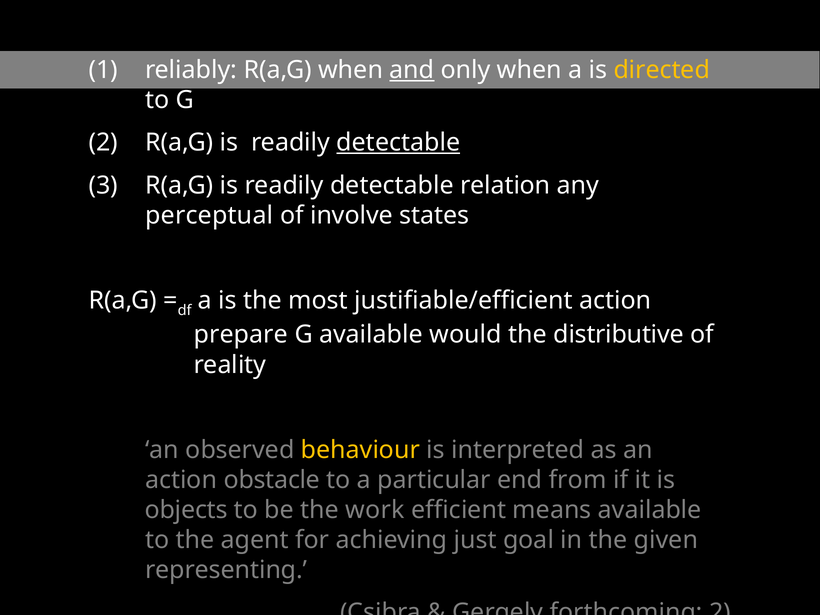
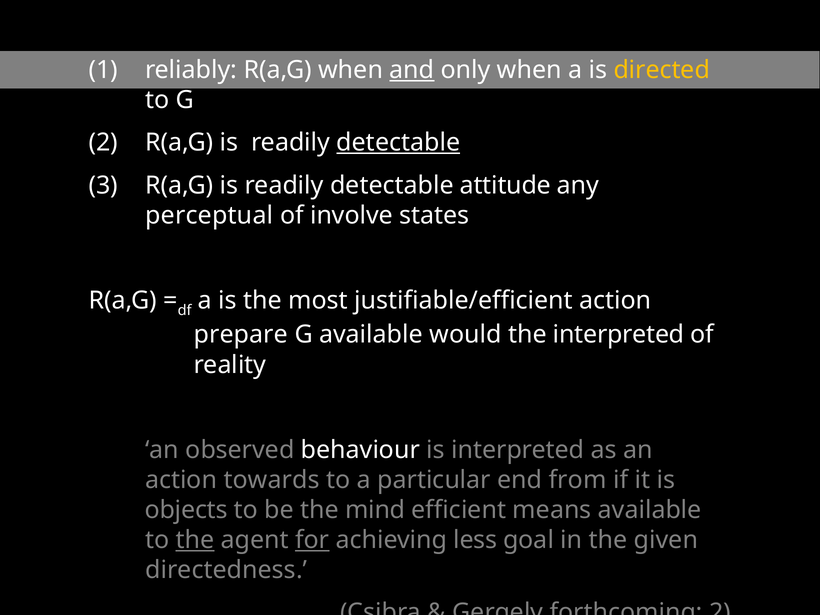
relation: relation -> attitude
the distributive: distributive -> interpreted
behaviour colour: yellow -> white
obstacle: obstacle -> towards
work: work -> mind
the at (195, 540) underline: none -> present
for underline: none -> present
just: just -> less
representing: representing -> directedness
